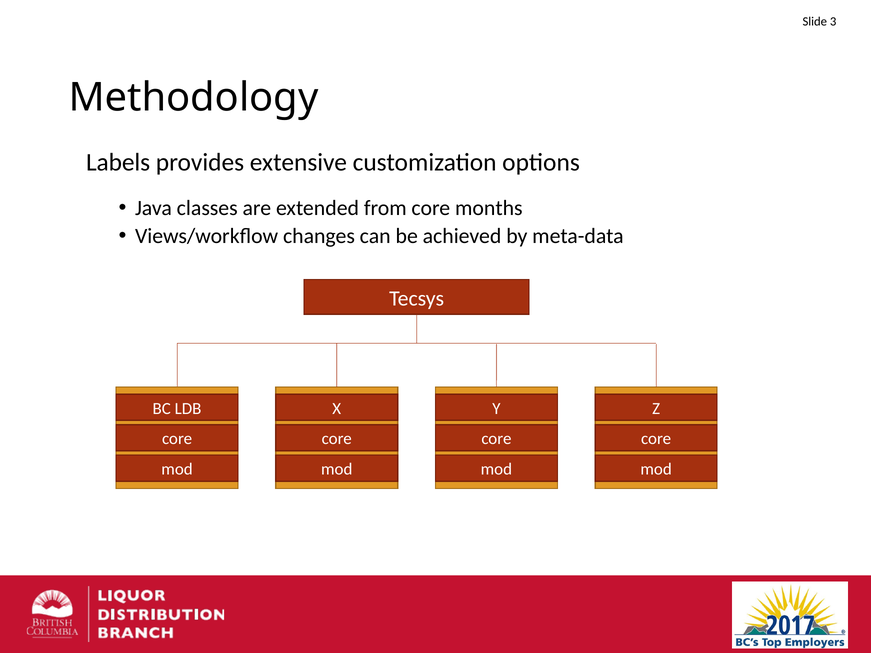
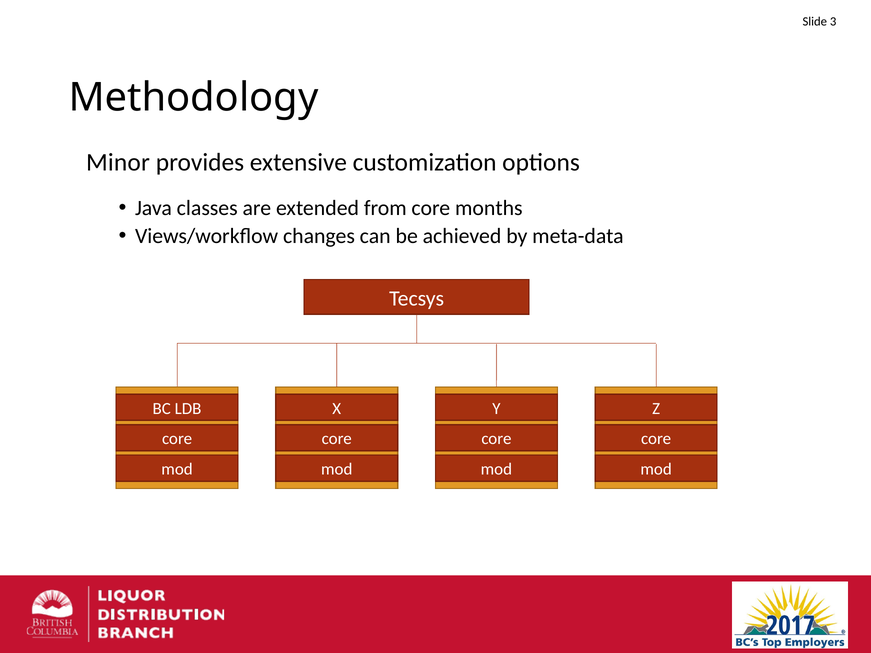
Labels: Labels -> Minor
